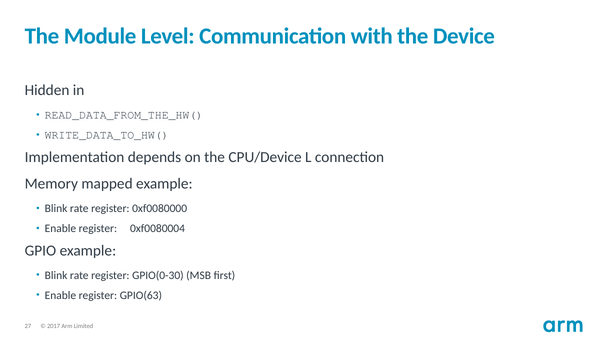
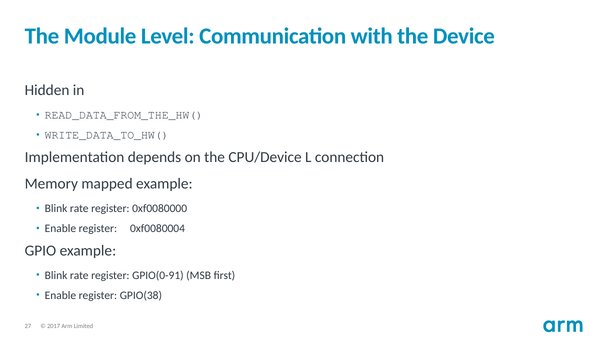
GPIO(0-30: GPIO(0-30 -> GPIO(0-91
GPIO(63: GPIO(63 -> GPIO(38
